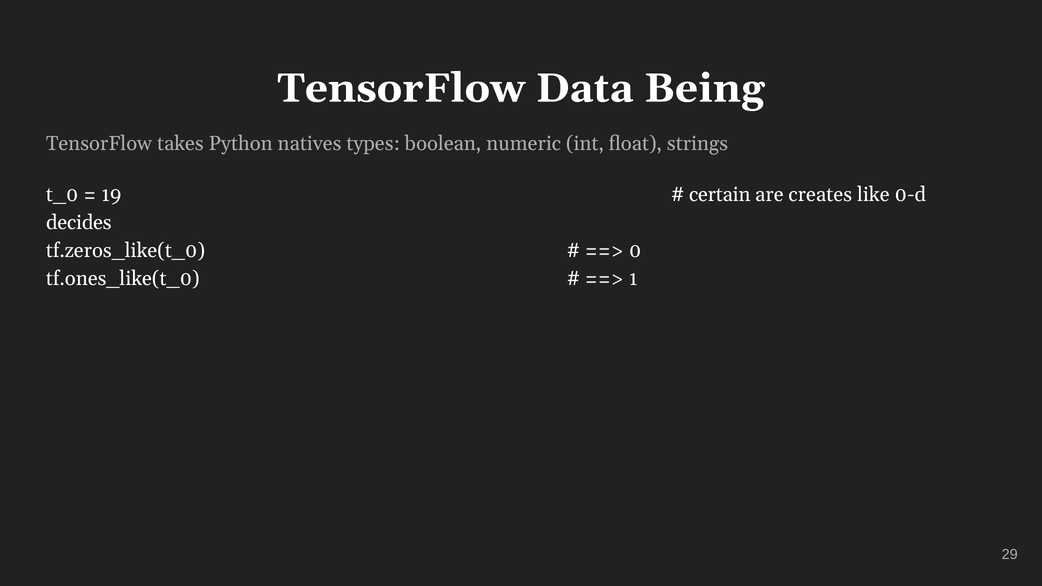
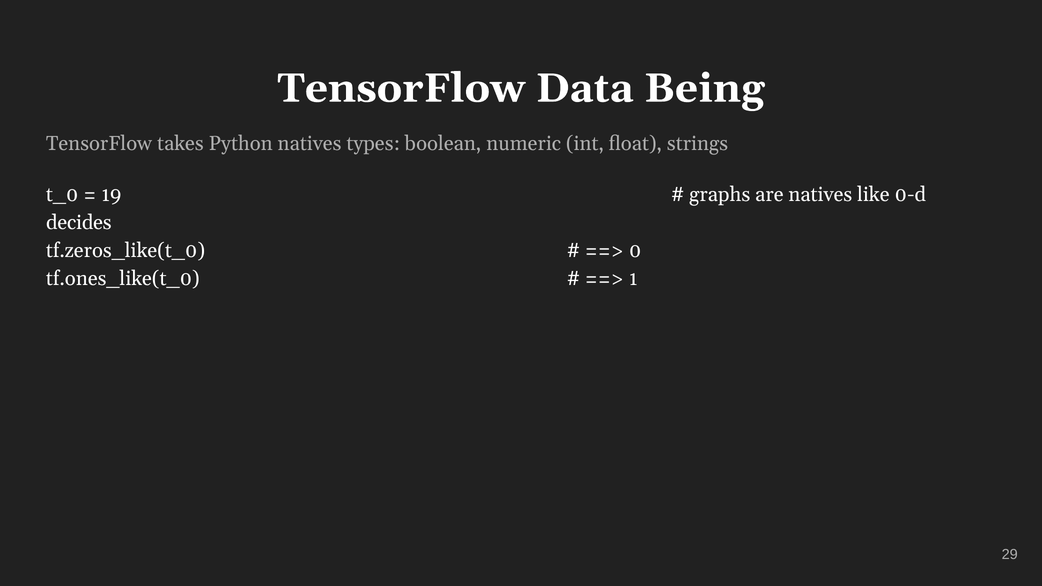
certain: certain -> graphs
are creates: creates -> natives
